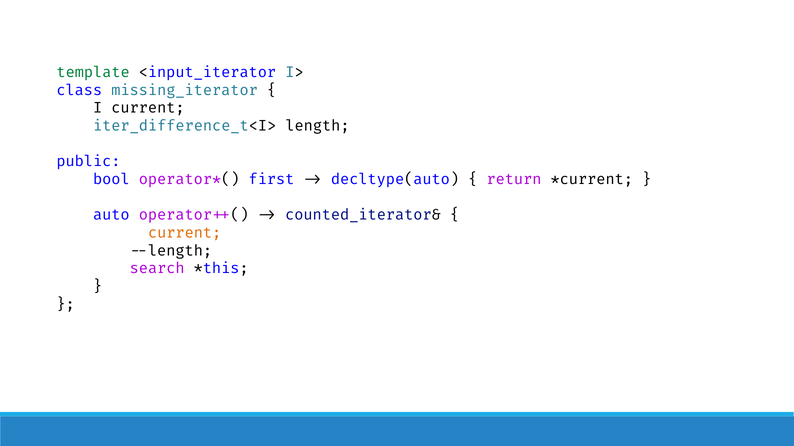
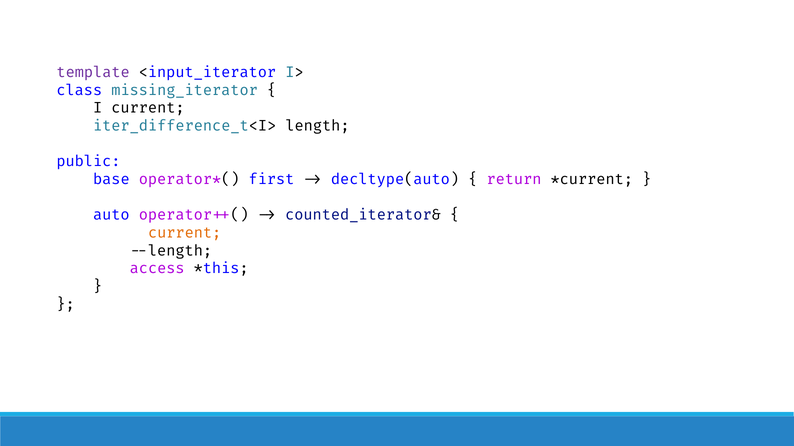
template colour: green -> purple
bool: bool -> base
search: search -> access
